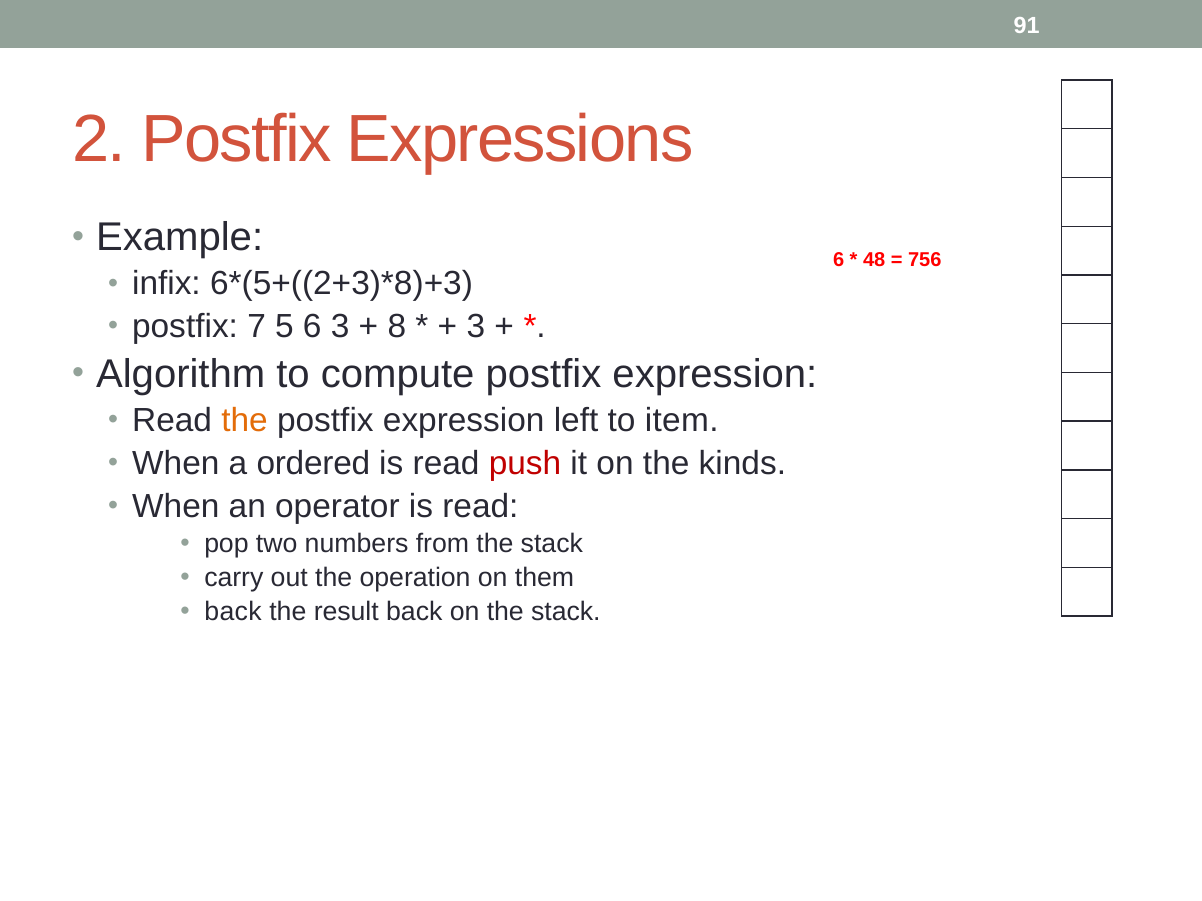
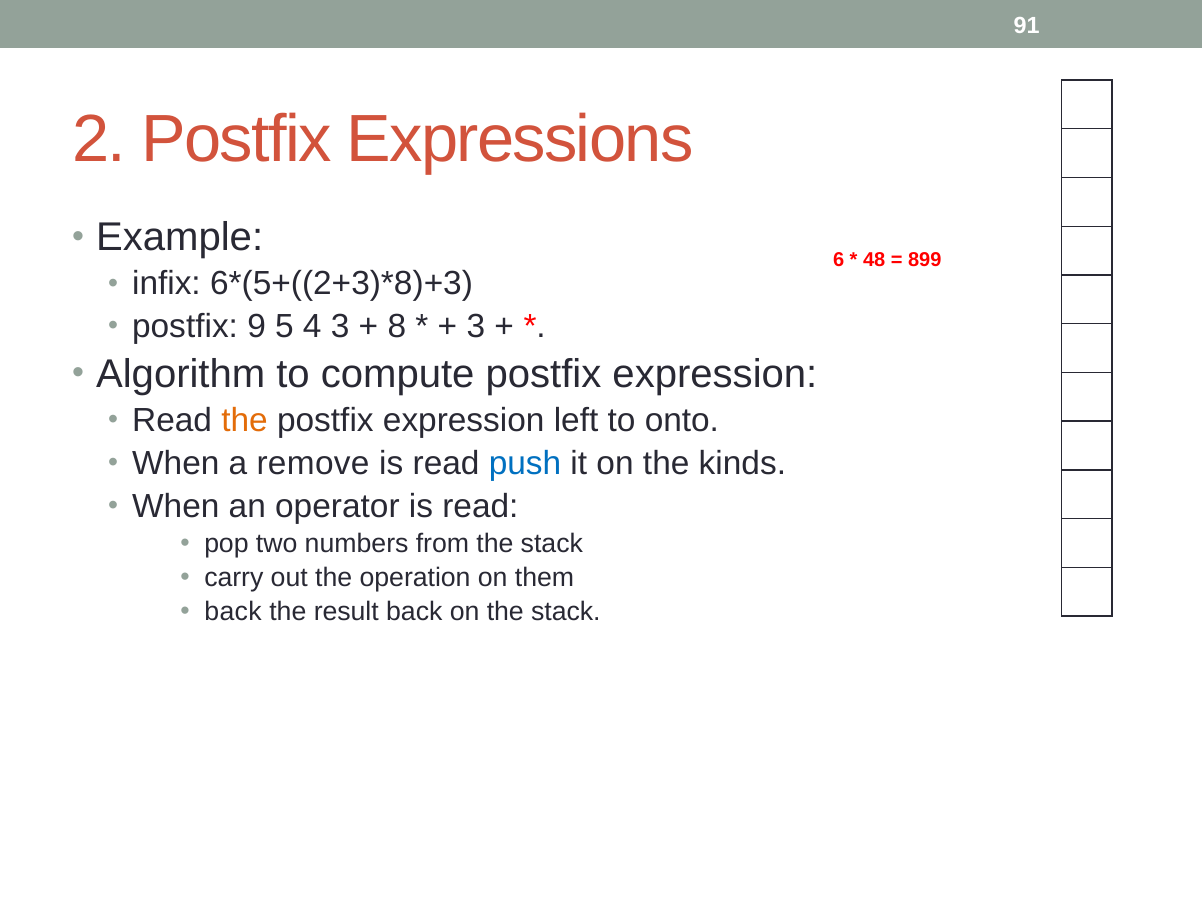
756: 756 -> 899
7: 7 -> 9
5 6: 6 -> 4
item: item -> onto
ordered: ordered -> remove
push colour: red -> blue
